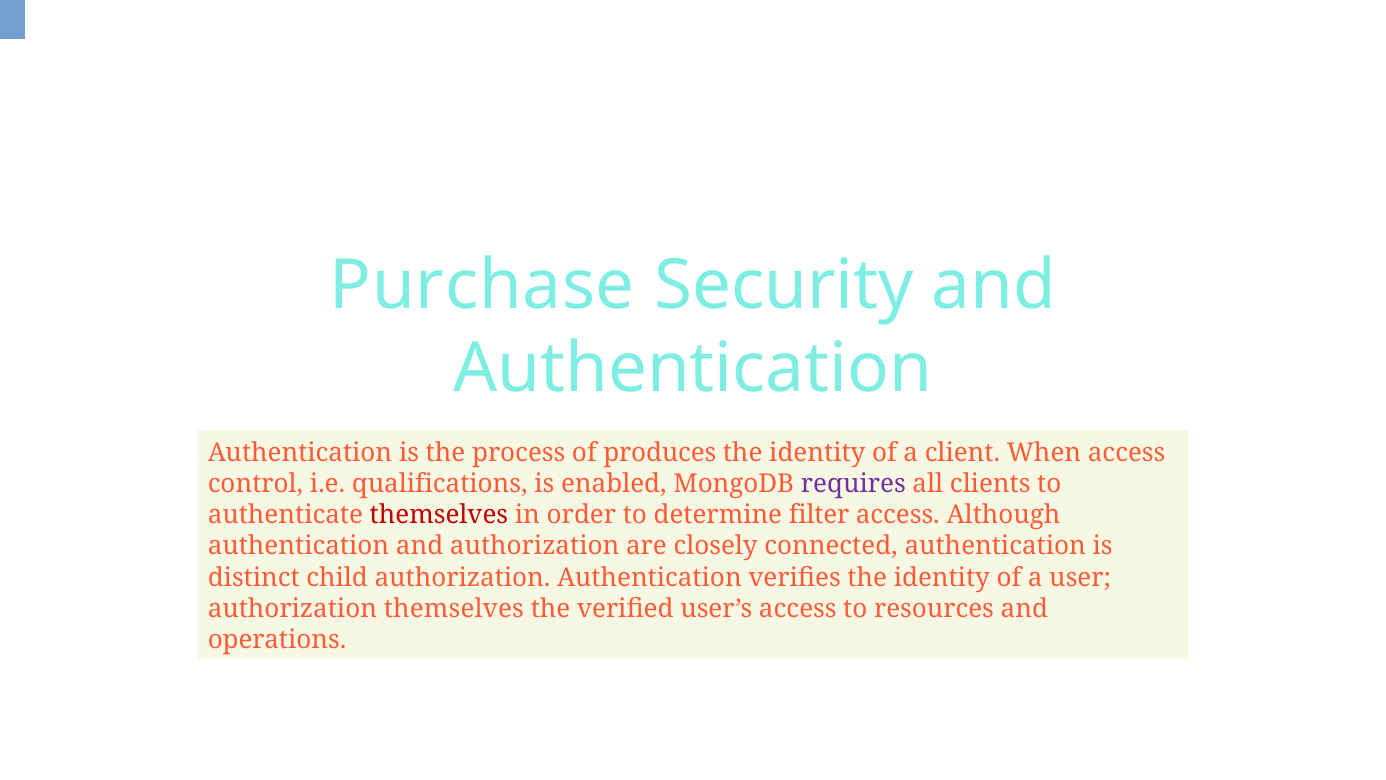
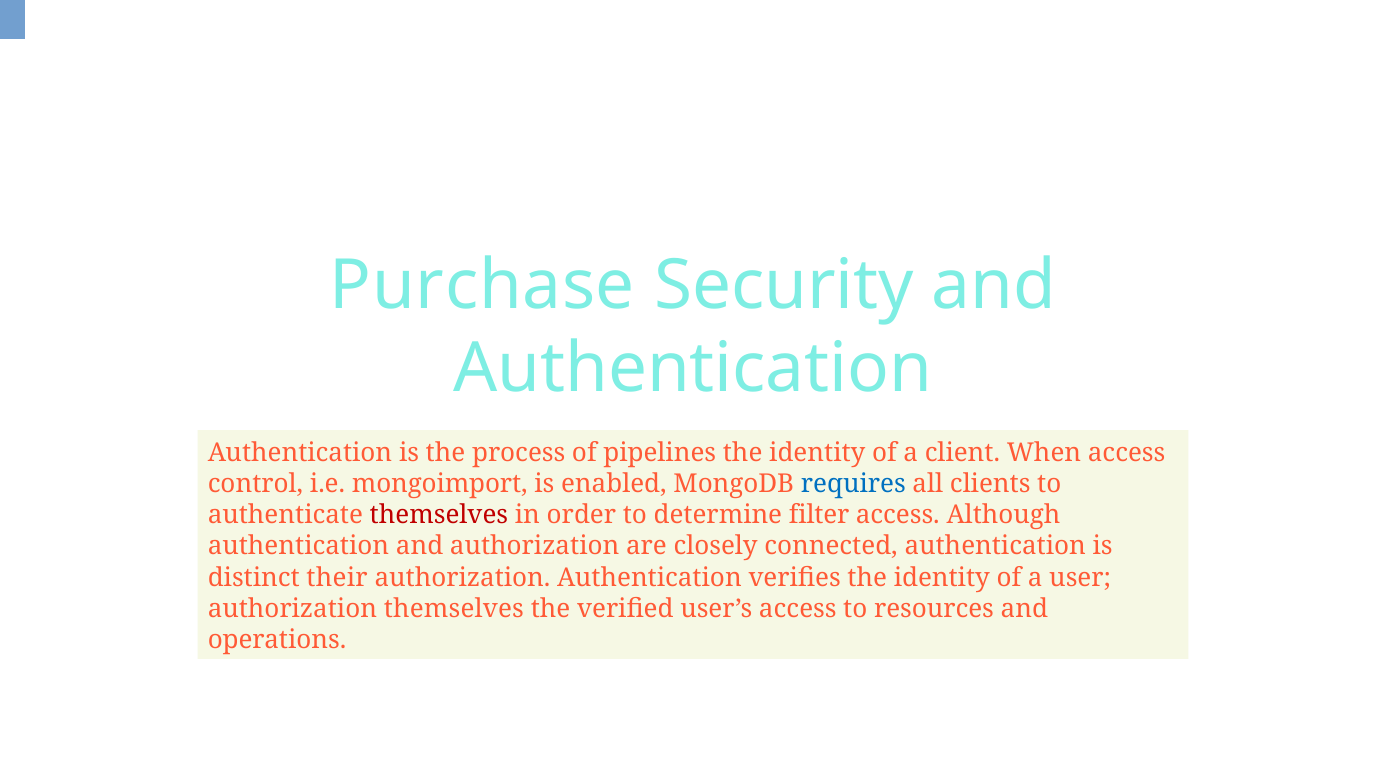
produces: produces -> pipelines
qualifications: qualifications -> mongoimport
requires colour: purple -> blue
child: child -> their
